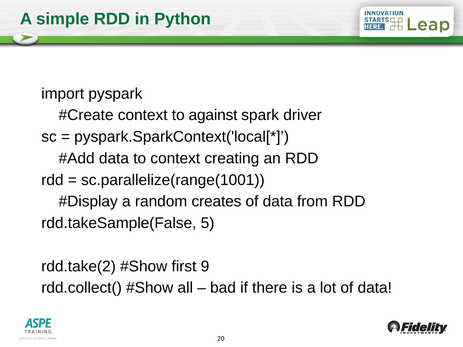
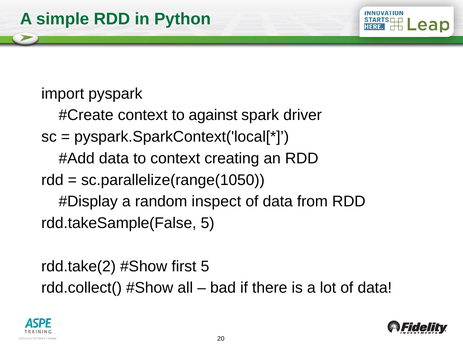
sc.parallelize(range(1001: sc.parallelize(range(1001 -> sc.parallelize(range(1050
creates: creates -> inspect
first 9: 9 -> 5
